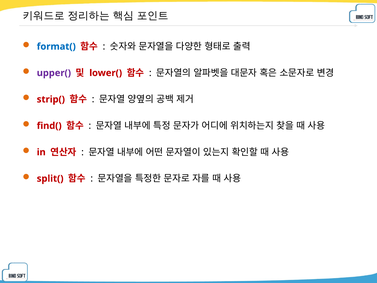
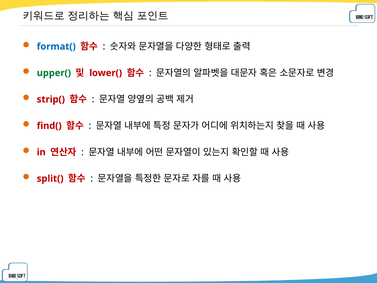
upper( colour: purple -> green
